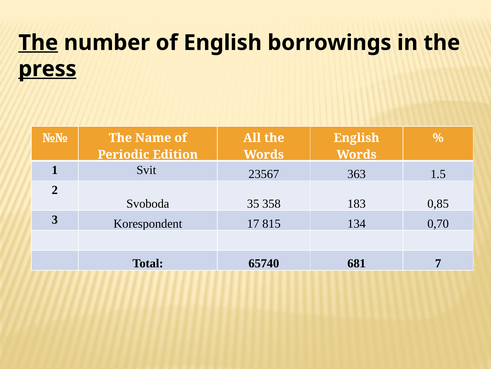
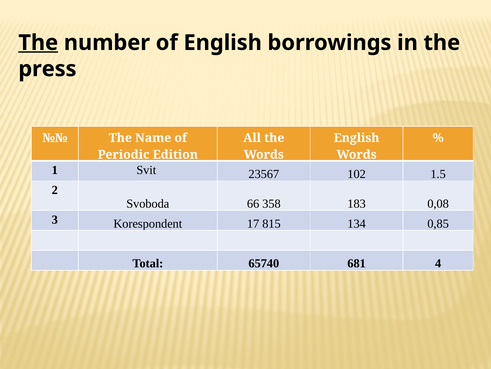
press underline: present -> none
363: 363 -> 102
35: 35 -> 66
0,85: 0,85 -> 0,08
0,70: 0,70 -> 0,85
7: 7 -> 4
